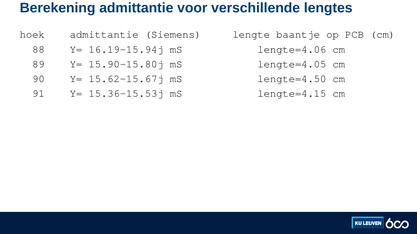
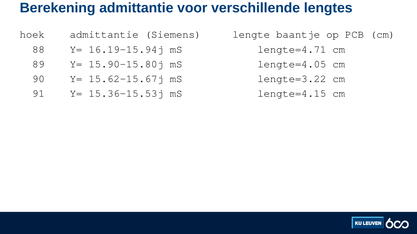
lengte=4.06: lengte=4.06 -> lengte=4.71
lengte=4.50: lengte=4.50 -> lengte=3.22
